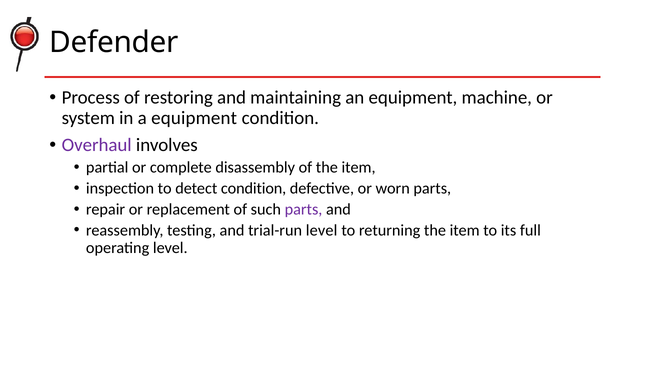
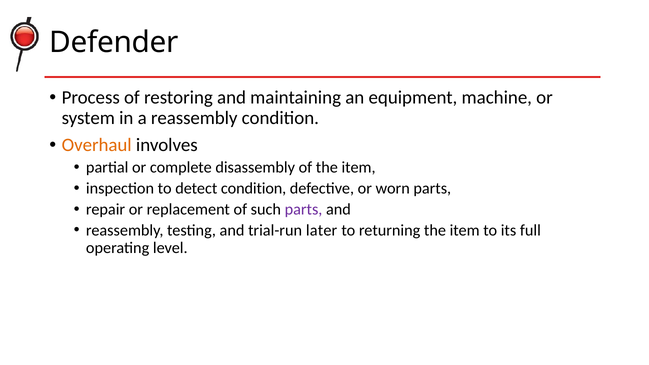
a equipment: equipment -> reassembly
Overhaul colour: purple -> orange
trial-run level: level -> later
